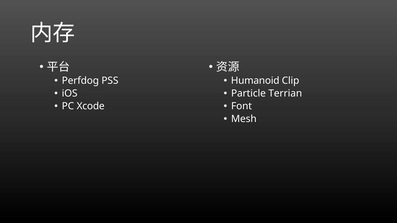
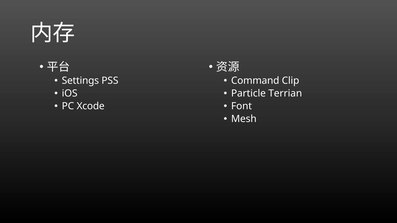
Perfdog: Perfdog -> Settings
Humanoid: Humanoid -> Command
